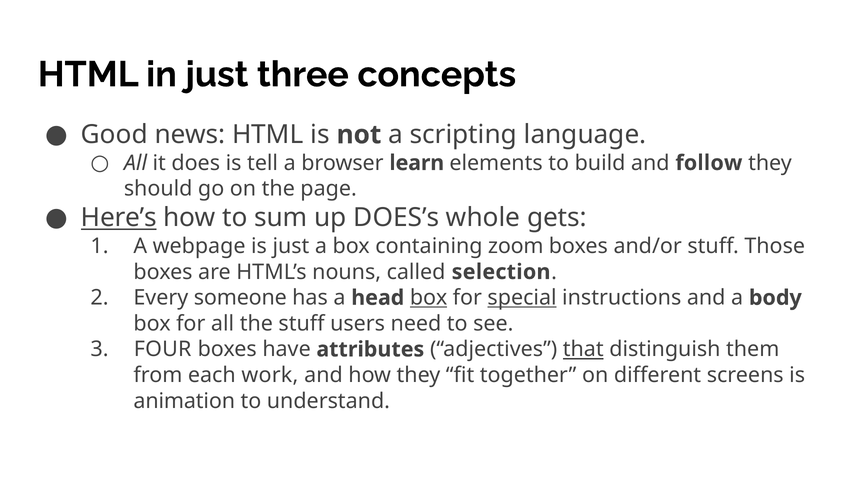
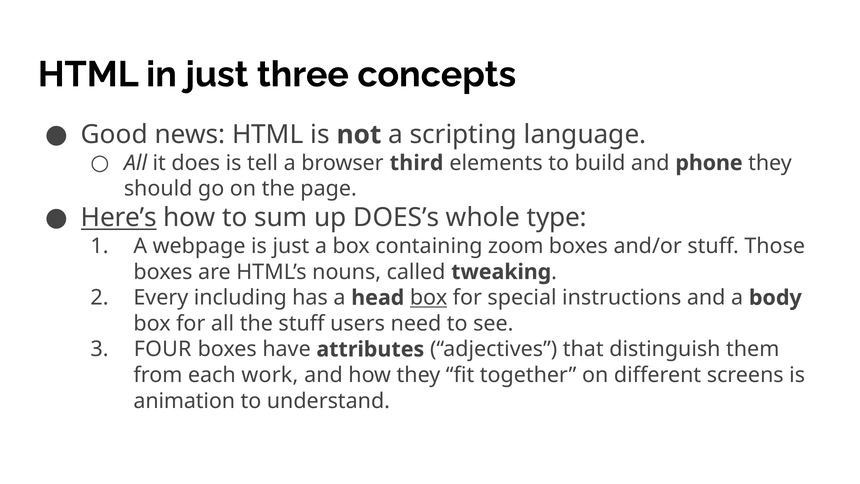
learn: learn -> third
follow: follow -> phone
gets: gets -> type
selection: selection -> tweaking
someone: someone -> including
special underline: present -> none
that underline: present -> none
